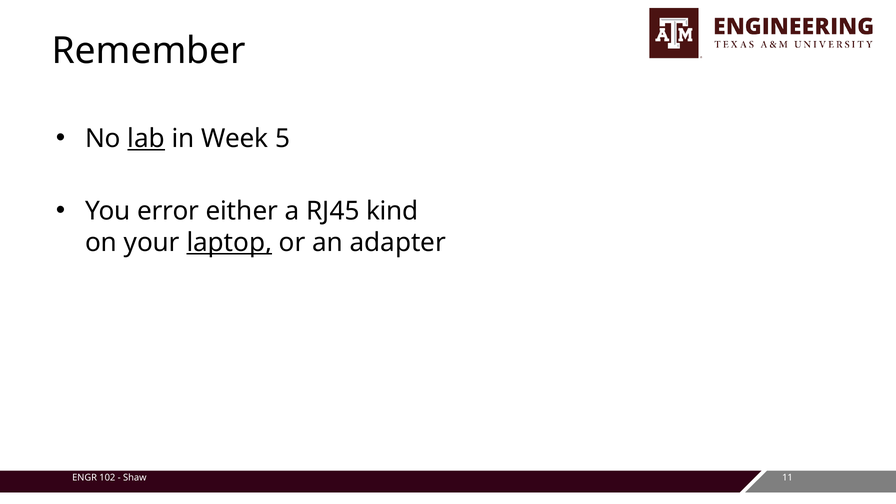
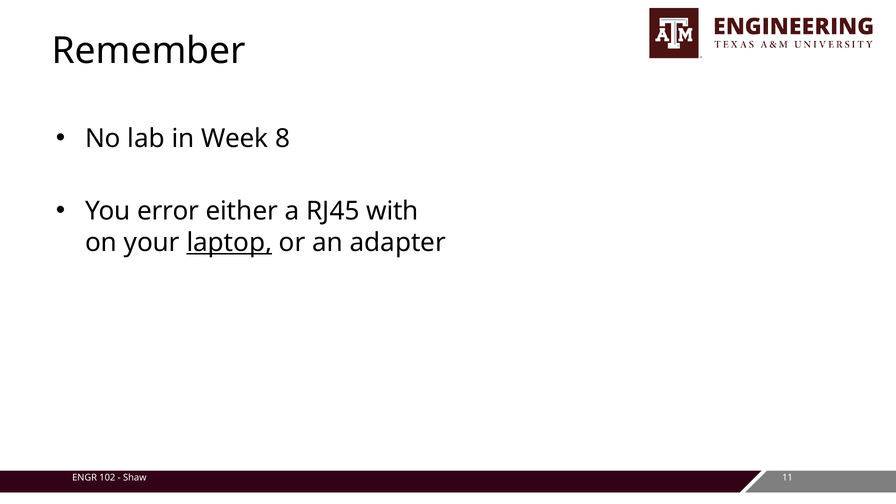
lab underline: present -> none
5: 5 -> 8
kind: kind -> with
